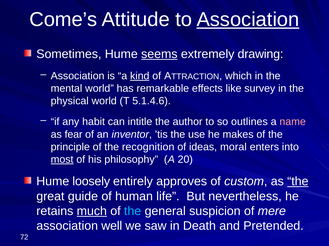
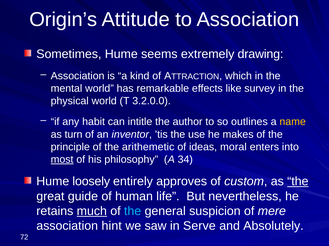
Come’s: Come’s -> Origin’s
Association at (248, 20) underline: present -> none
seems underline: present -> none
kind underline: present -> none
5.1.4.6: 5.1.4.6 -> 3.2.0.0
name colour: pink -> yellow
fear: fear -> turn
recognition: recognition -> arithemetic
20: 20 -> 34
well: well -> hint
Death: Death -> Serve
Pretended: Pretended -> Absolutely
